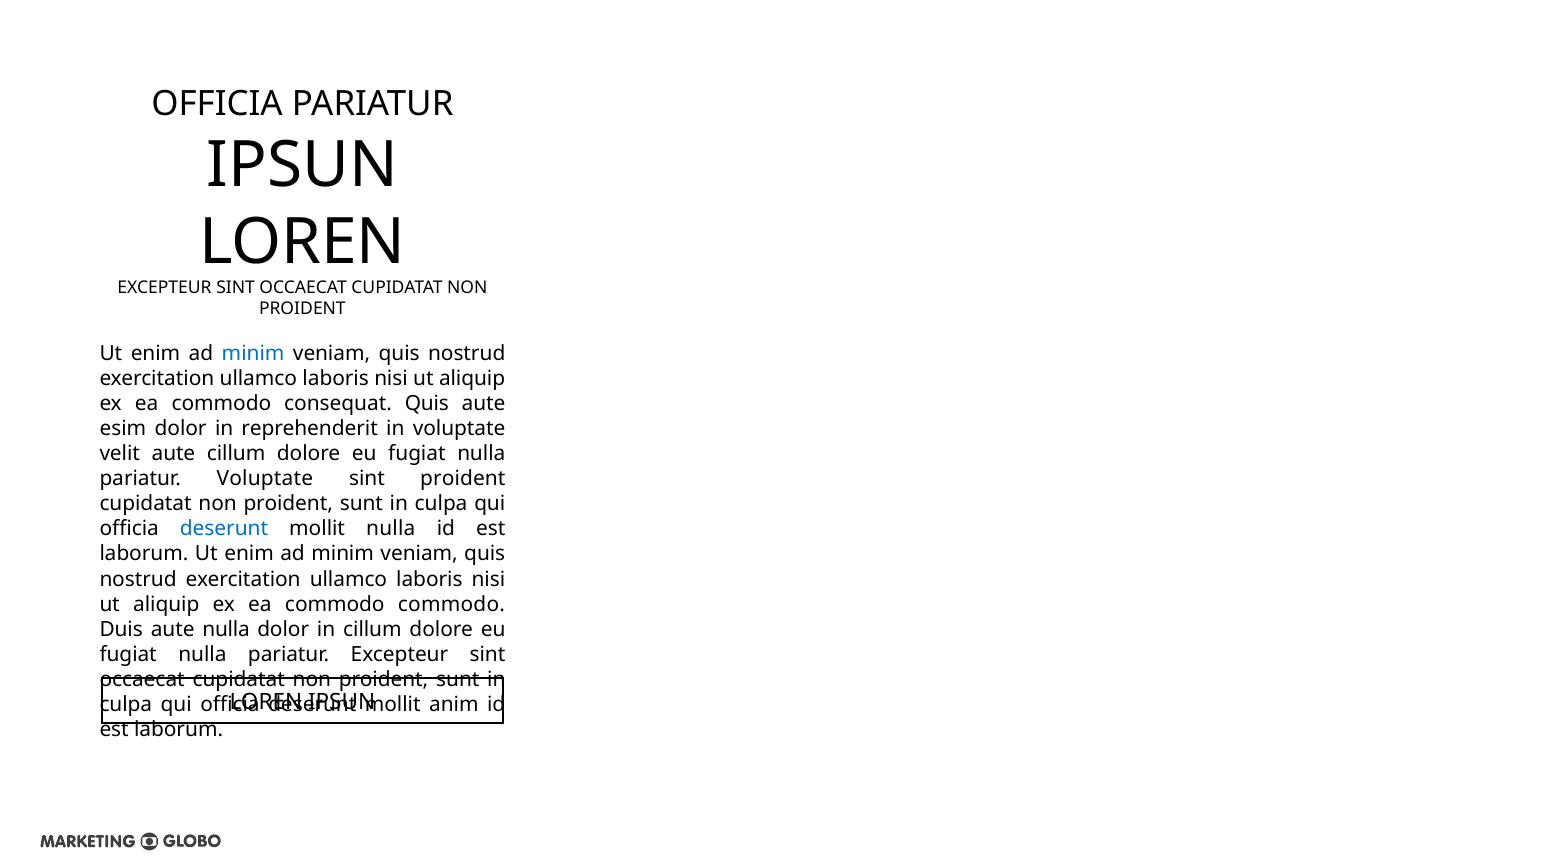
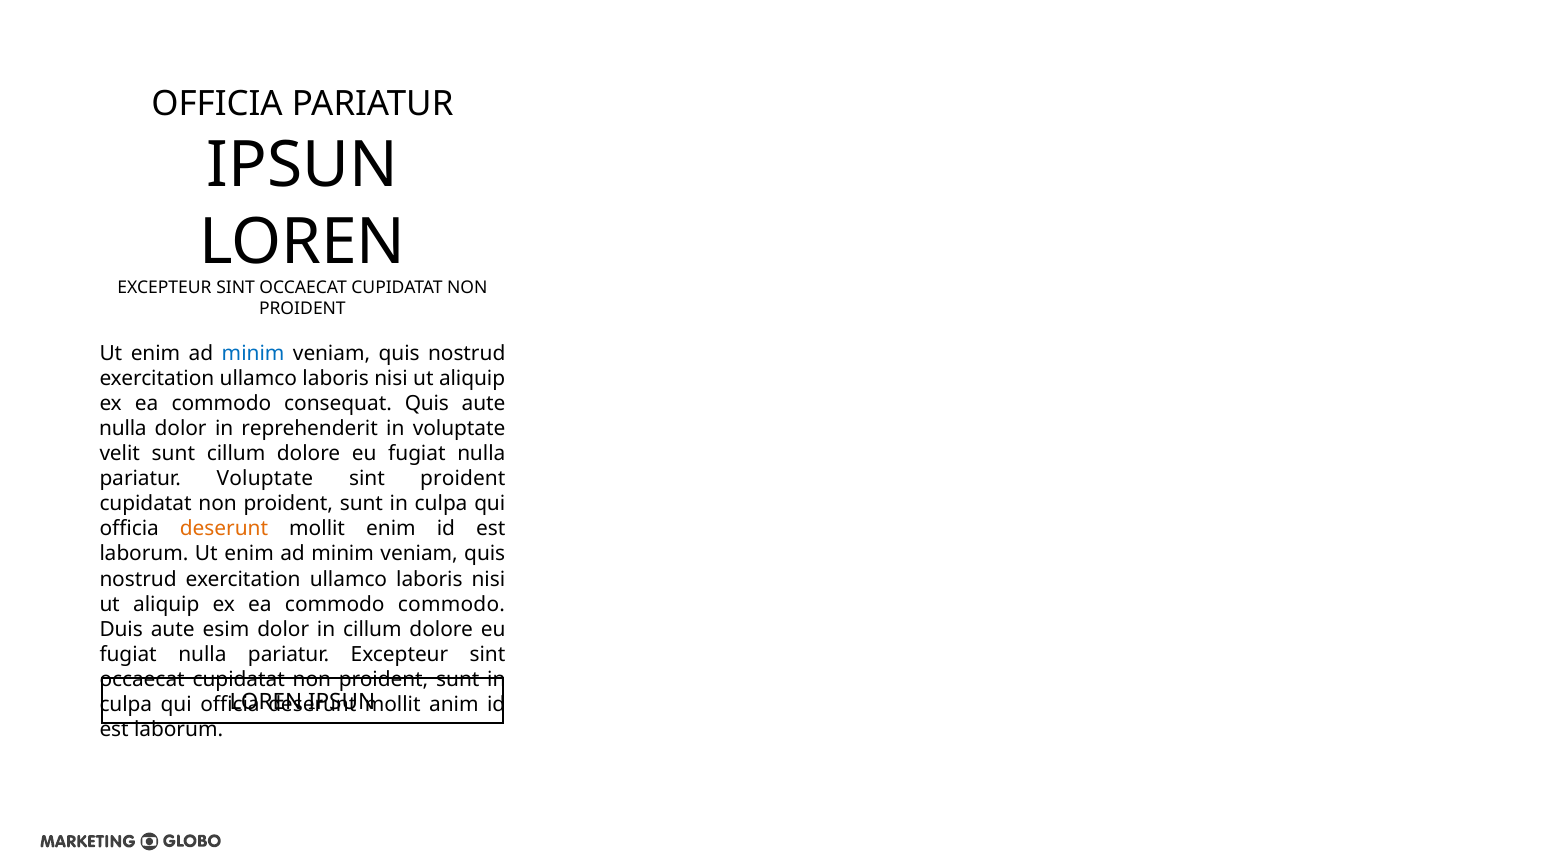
esim at (123, 429): esim -> nulla
velit aute: aute -> sunt
deserunt at (224, 529) colour: blue -> orange
mollit nulla: nulla -> enim
aute nulla: nulla -> esim
